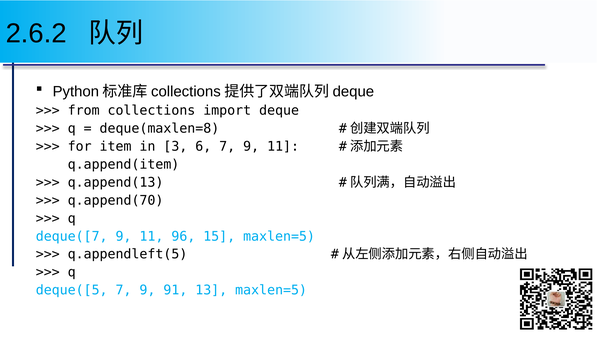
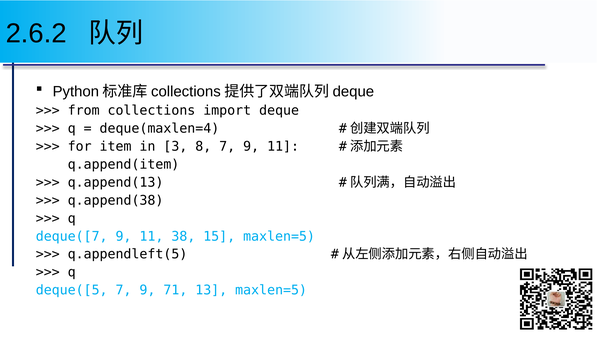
deque(maxlen=8: deque(maxlen=8 -> deque(maxlen=4
6: 6 -> 8
q.append(70: q.append(70 -> q.append(38
96: 96 -> 38
91: 91 -> 71
